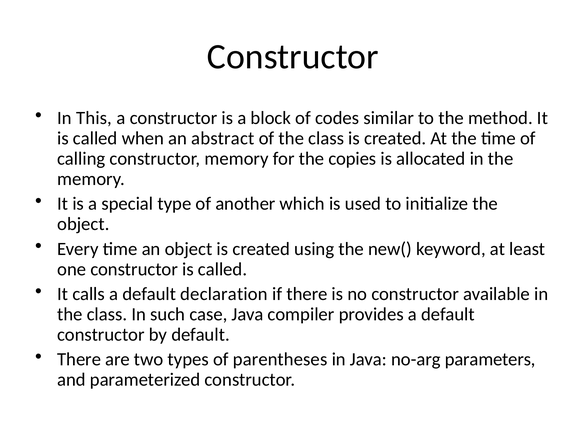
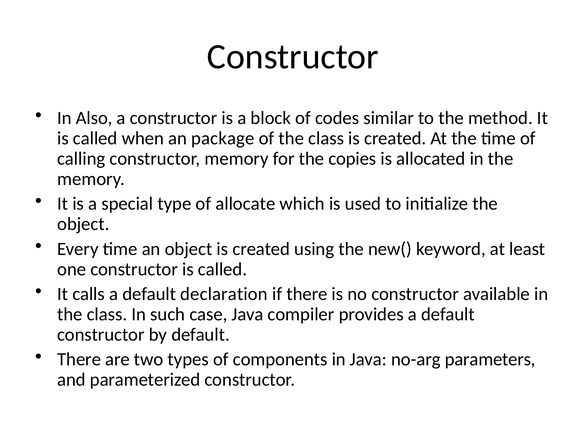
This: This -> Also
abstract: abstract -> package
another: another -> allocate
parentheses: parentheses -> components
